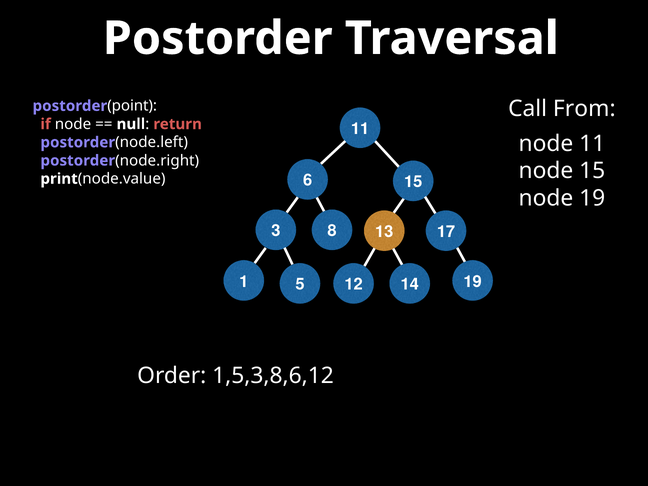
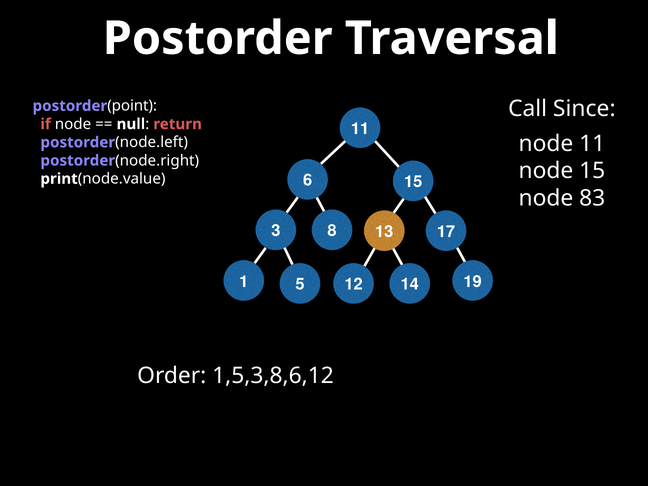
From: From -> Since
node 19: 19 -> 83
